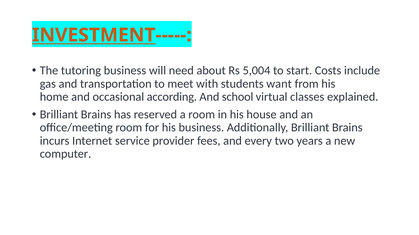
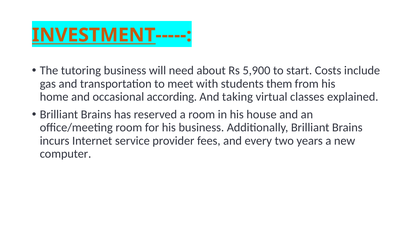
5,004: 5,004 -> 5,900
want: want -> them
school: school -> taking
